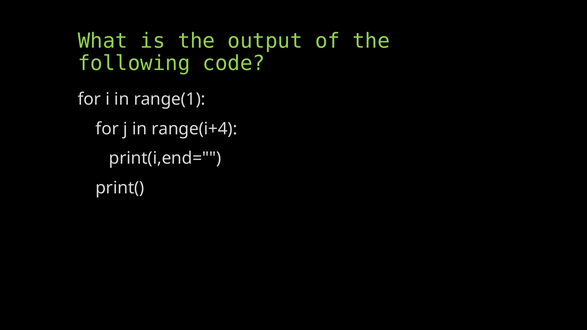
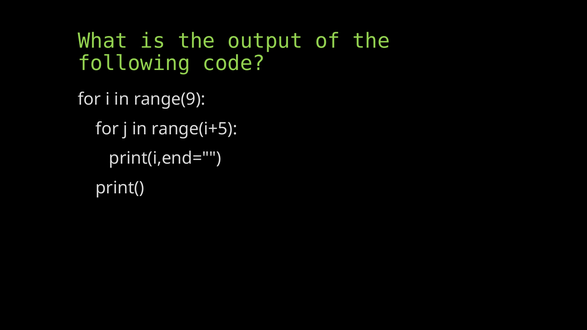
range(1: range(1 -> range(9
range(i+4: range(i+4 -> range(i+5
